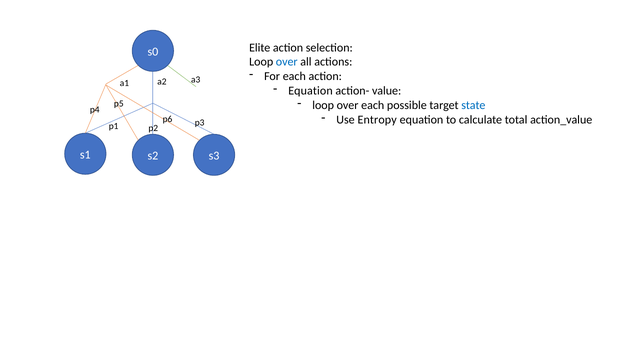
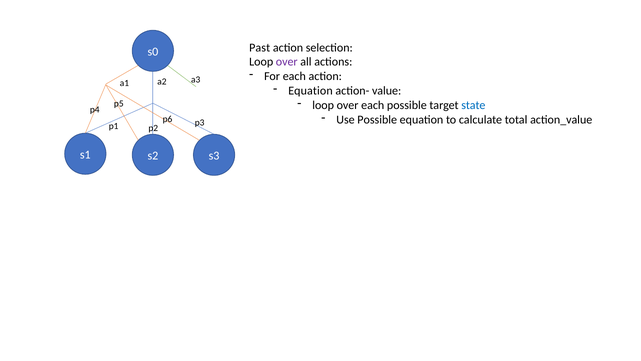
Elite: Elite -> Past
over at (287, 62) colour: blue -> purple
Use Entropy: Entropy -> Possible
